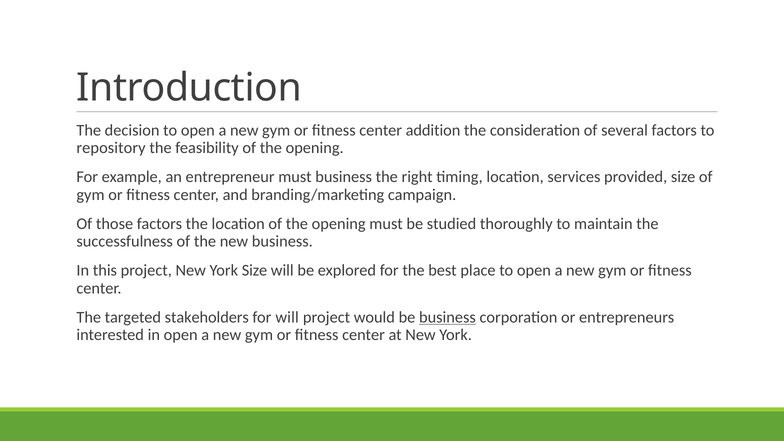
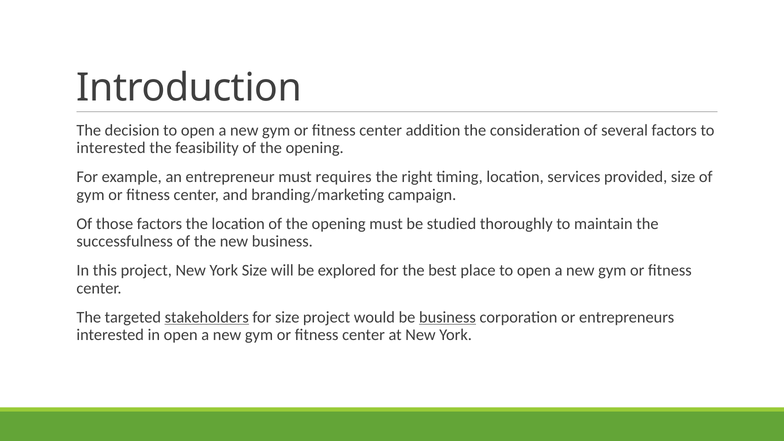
repository at (111, 148): repository -> interested
must business: business -> requires
stakeholders underline: none -> present
for will: will -> size
